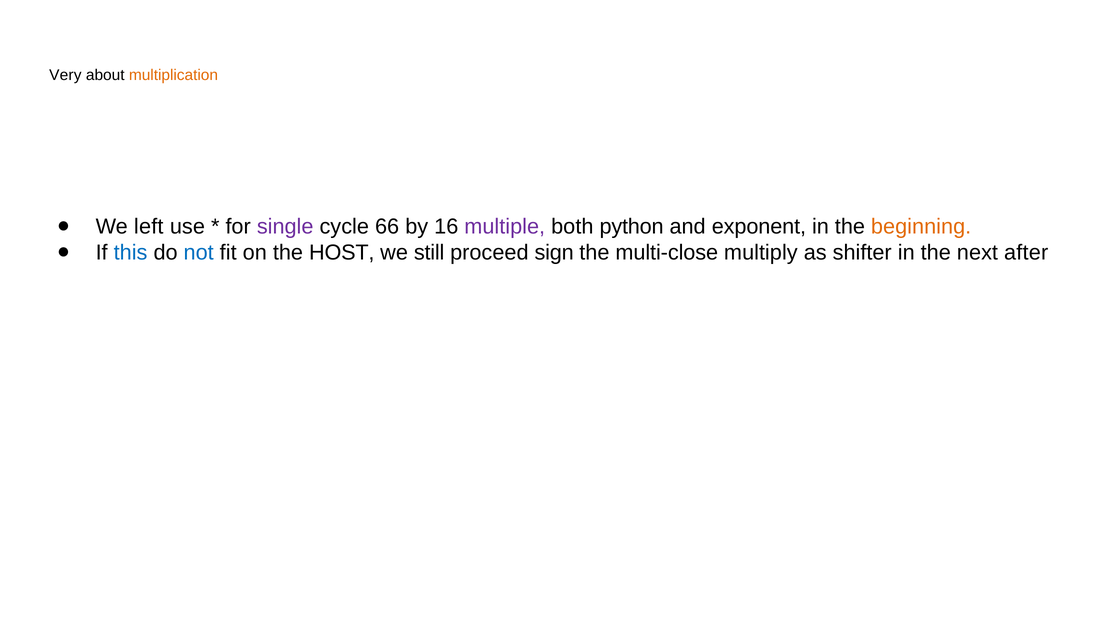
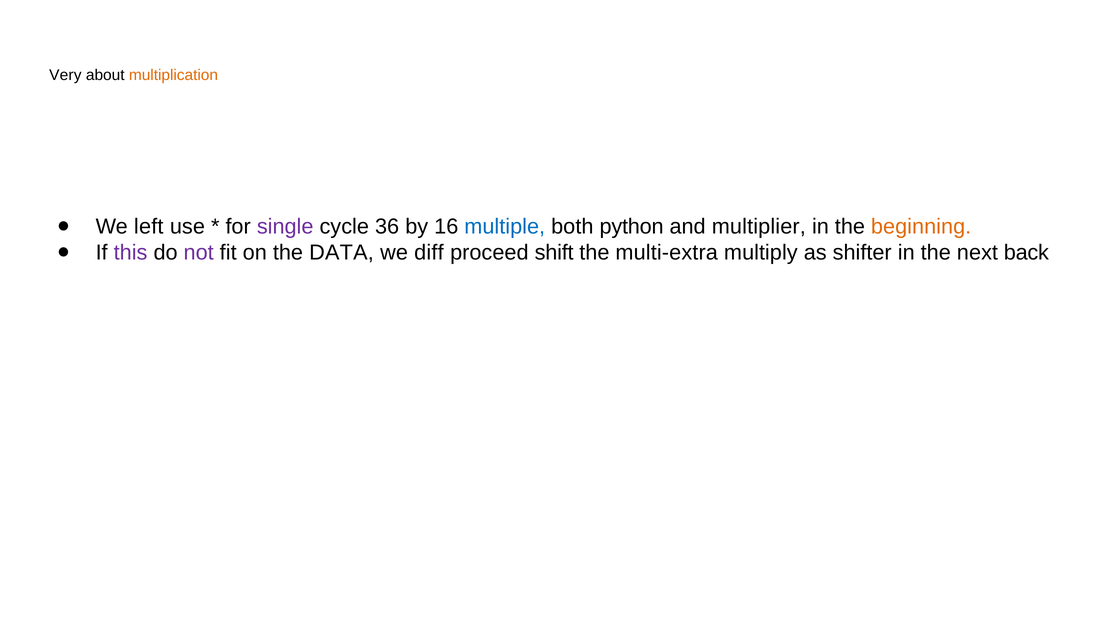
66: 66 -> 36
multiple colour: purple -> blue
exponent: exponent -> multiplier
this colour: blue -> purple
not colour: blue -> purple
HOST: HOST -> DATA
still: still -> diff
sign: sign -> shift
multi-close: multi-close -> multi-extra
after: after -> back
